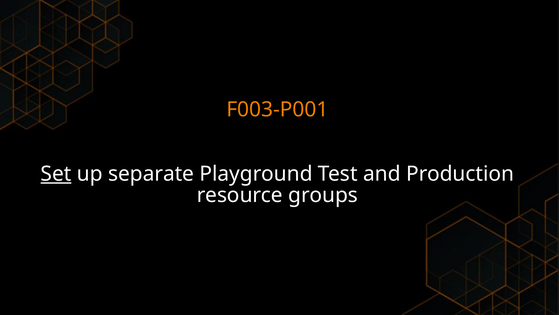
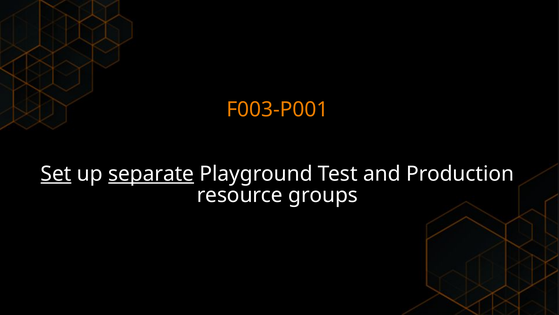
separate underline: none -> present
